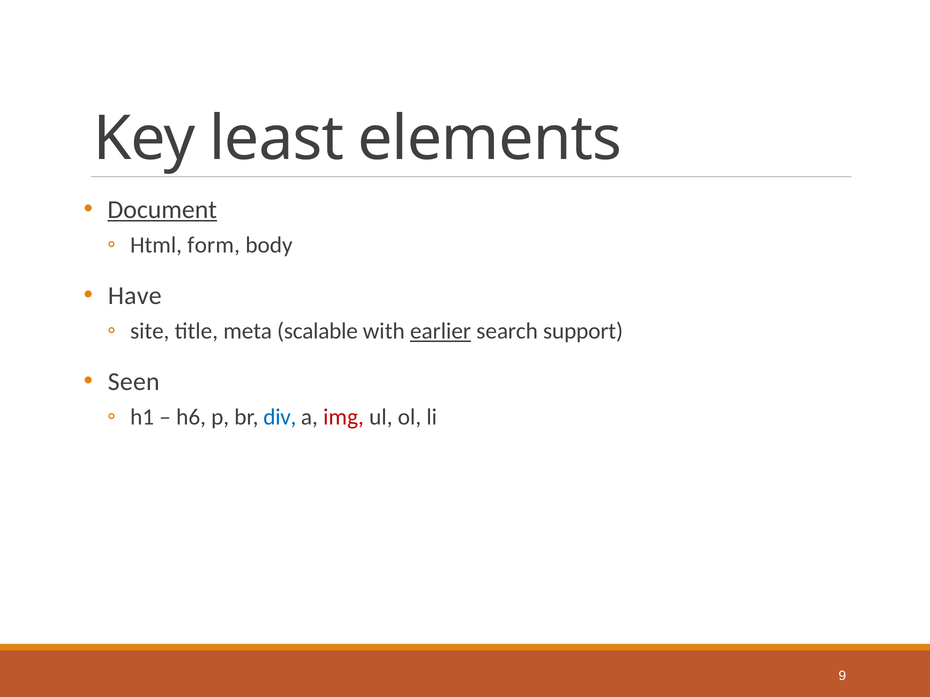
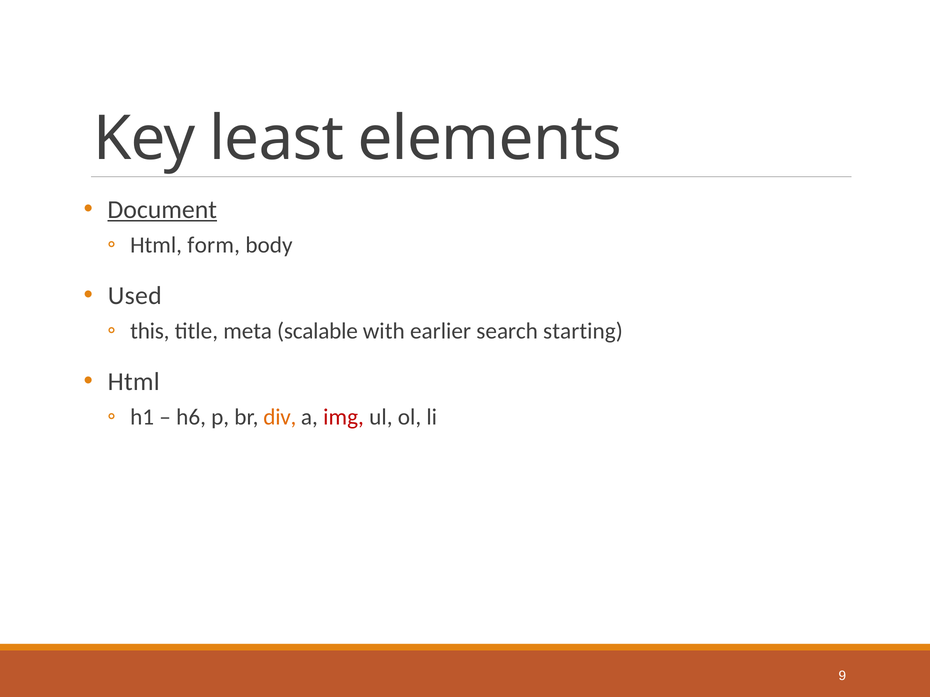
Have: Have -> Used
site: site -> this
earlier underline: present -> none
support: support -> starting
Seen at (134, 382): Seen -> Html
div colour: blue -> orange
